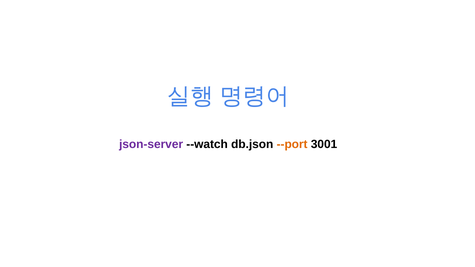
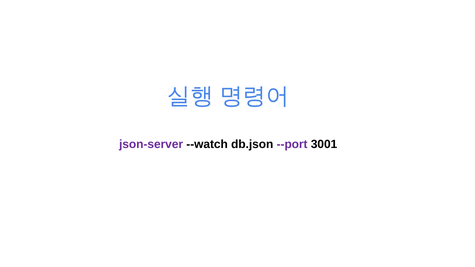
--port colour: orange -> purple
